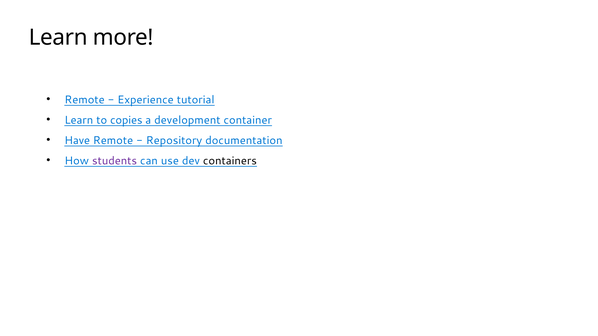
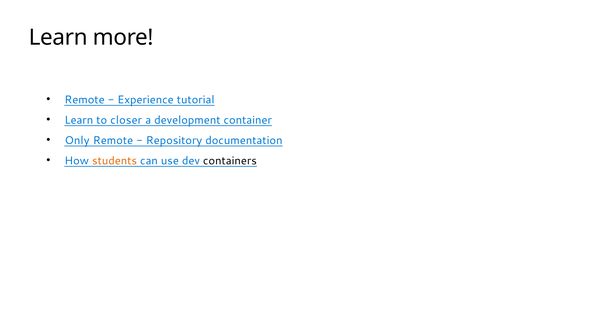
copies: copies -> closer
Have: Have -> Only
students colour: purple -> orange
